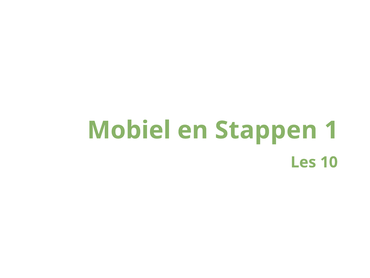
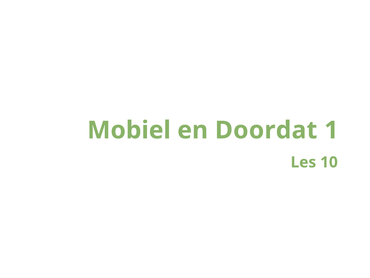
Stappen: Stappen -> Doordat
